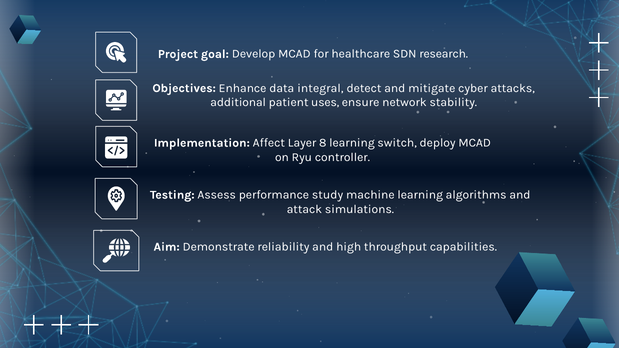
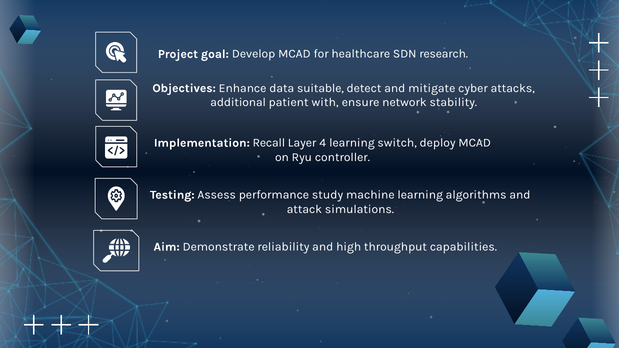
integral: integral -> suitable
uses: uses -> with
Affect: Affect -> Recall
8: 8 -> 4
